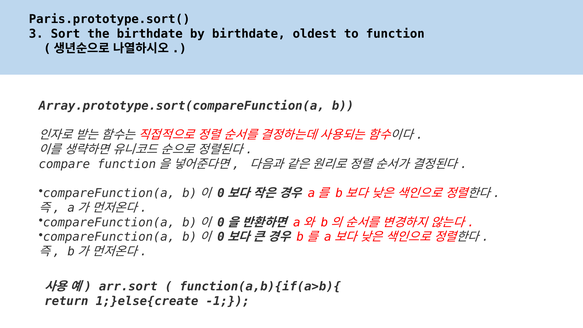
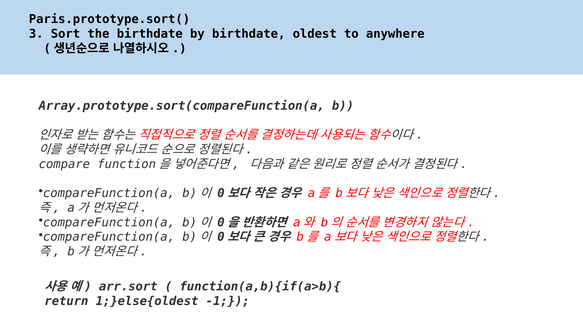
function: function -> anywhere
1;}else{create: 1;}else{create -> 1;}else{oldest
